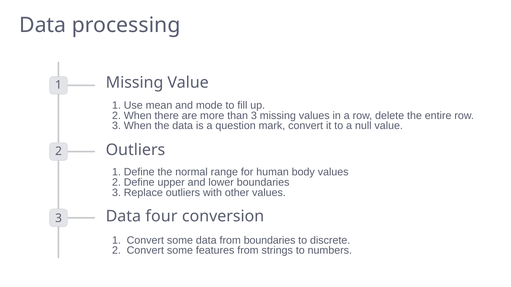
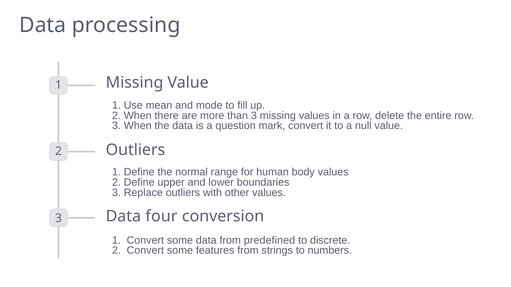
from boundaries: boundaries -> predefined
